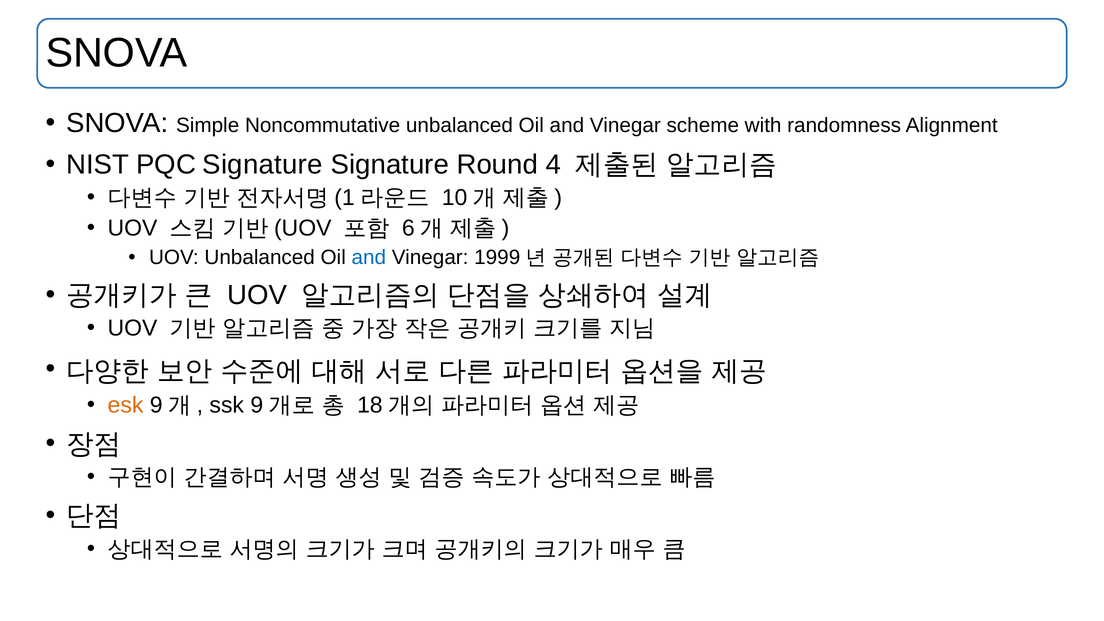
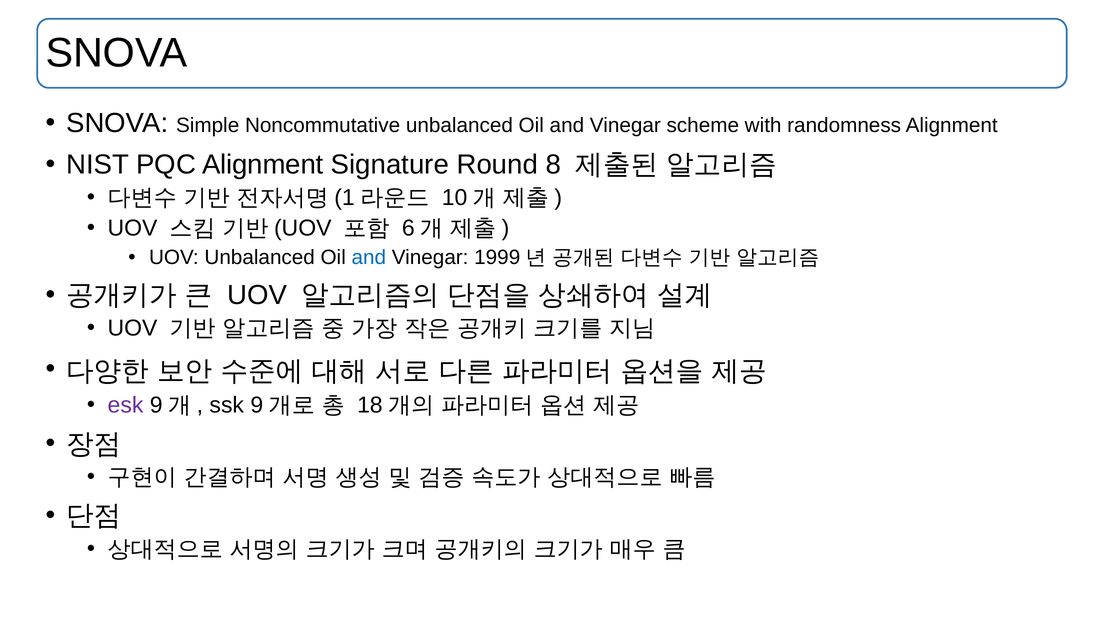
PQC Signature: Signature -> Alignment
4: 4 -> 8
esk colour: orange -> purple
